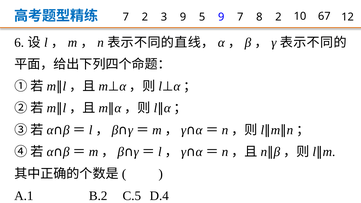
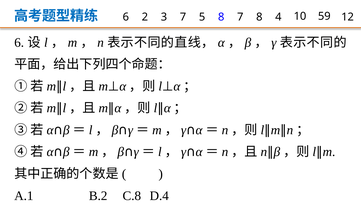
7 at (126, 17): 7 -> 6
3 9: 9 -> 7
5 9: 9 -> 8
8 2: 2 -> 4
67: 67 -> 59
C.5: C.5 -> C.8
